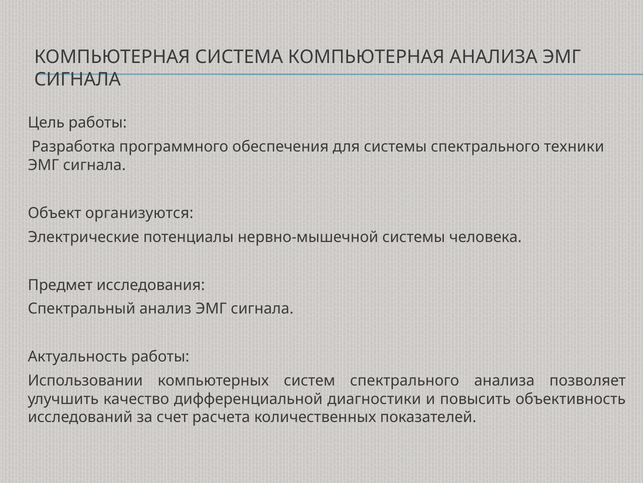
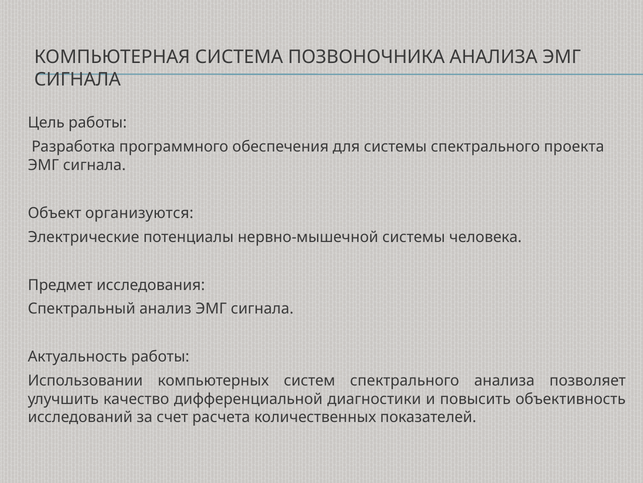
СИСТЕМА КОМПЬЮТЕРНАЯ: КОМПЬЮТЕРНАЯ -> ПОЗВОНОЧНИКА
техники: техники -> проекта
